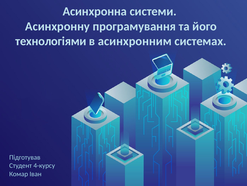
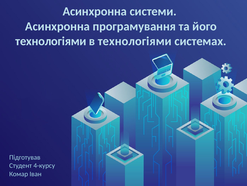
Асинхронну at (57, 26): Асинхронну -> Асинхронна
в асинхронним: асинхронним -> технологіями
